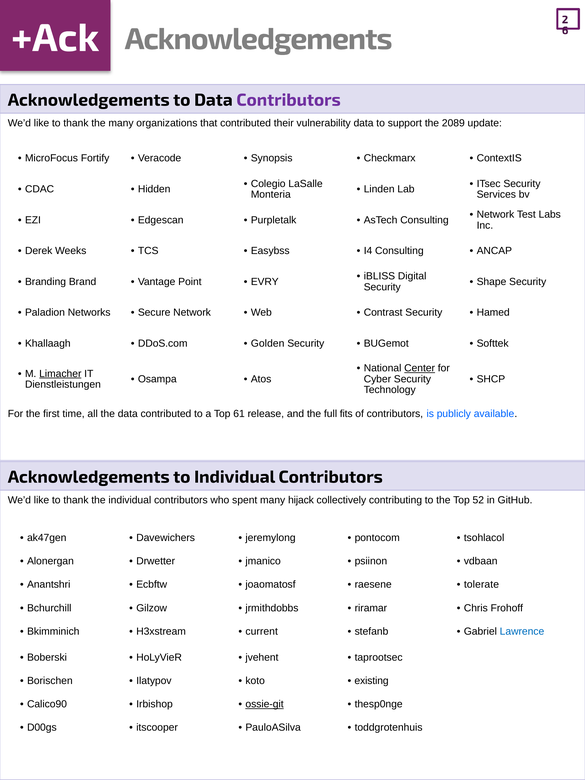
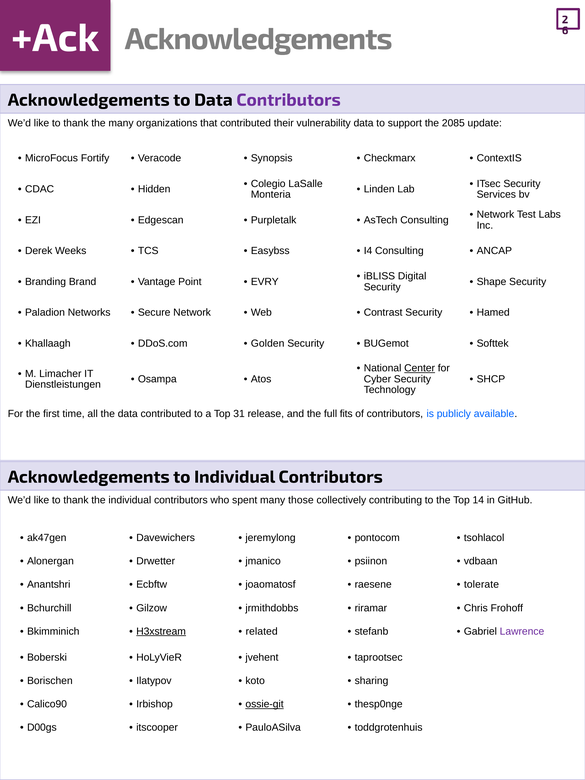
2089: 2089 -> 2085
Limacher underline: present -> none
61: 61 -> 31
hijack: hijack -> those
52: 52 -> 14
H3xstream underline: none -> present
current: current -> related
Lawrence colour: blue -> purple
existing: existing -> sharing
